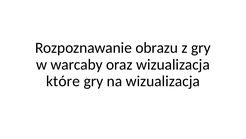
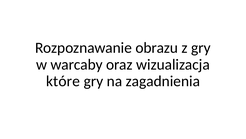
na wizualizacja: wizualizacja -> zagadnienia
